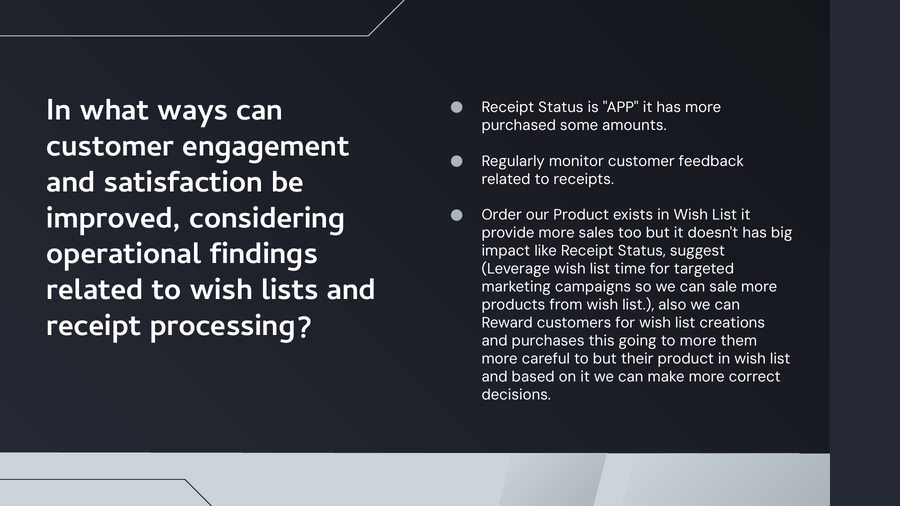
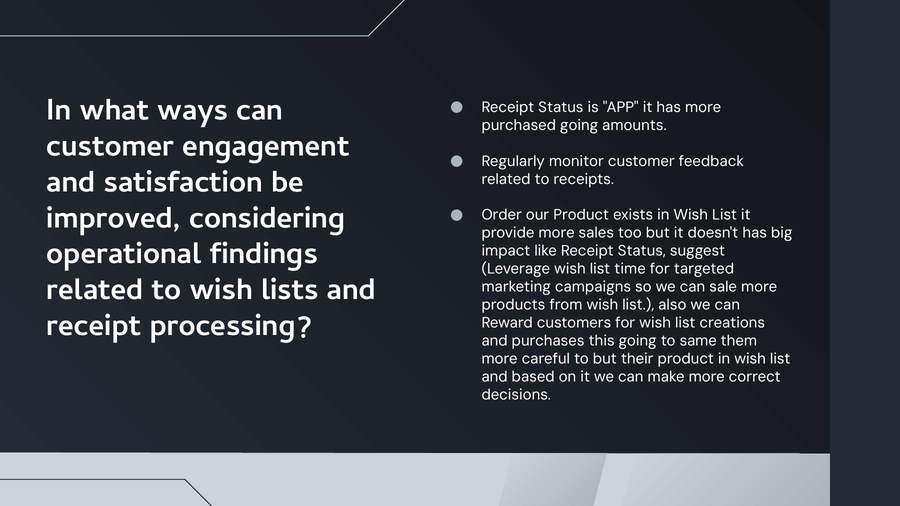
purchased some: some -> going
to more: more -> same
